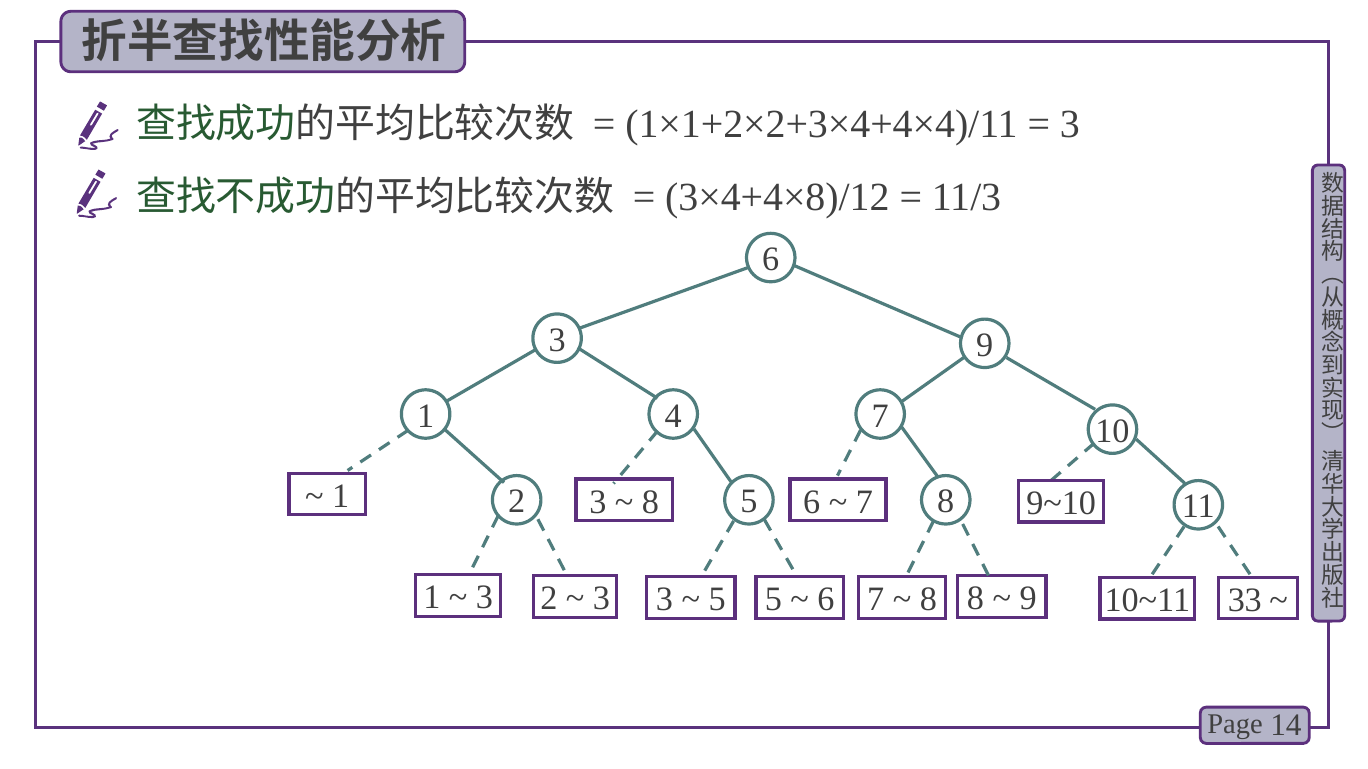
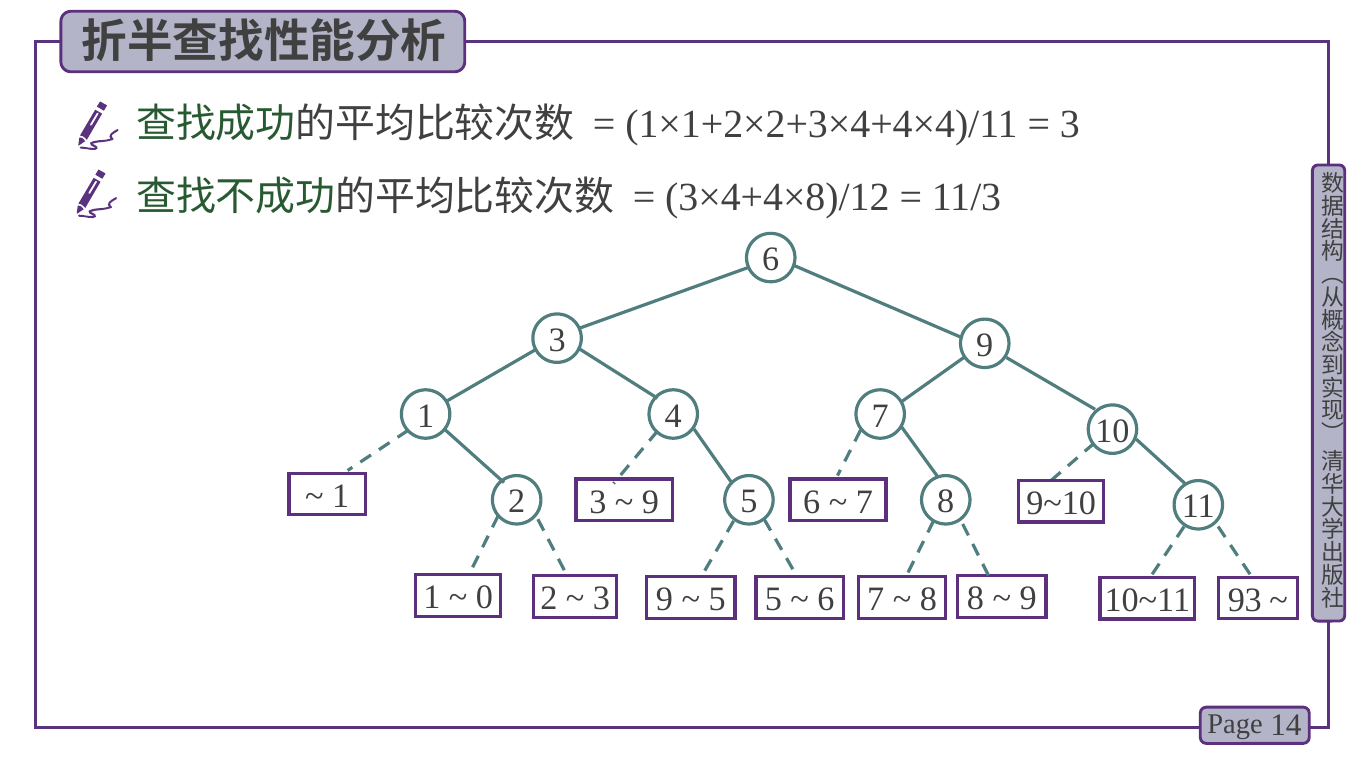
8 at (650, 502): 8 -> 9
3 at (485, 598): 3 -> 0
3 at (664, 600): 3 -> 9
33: 33 -> 93
